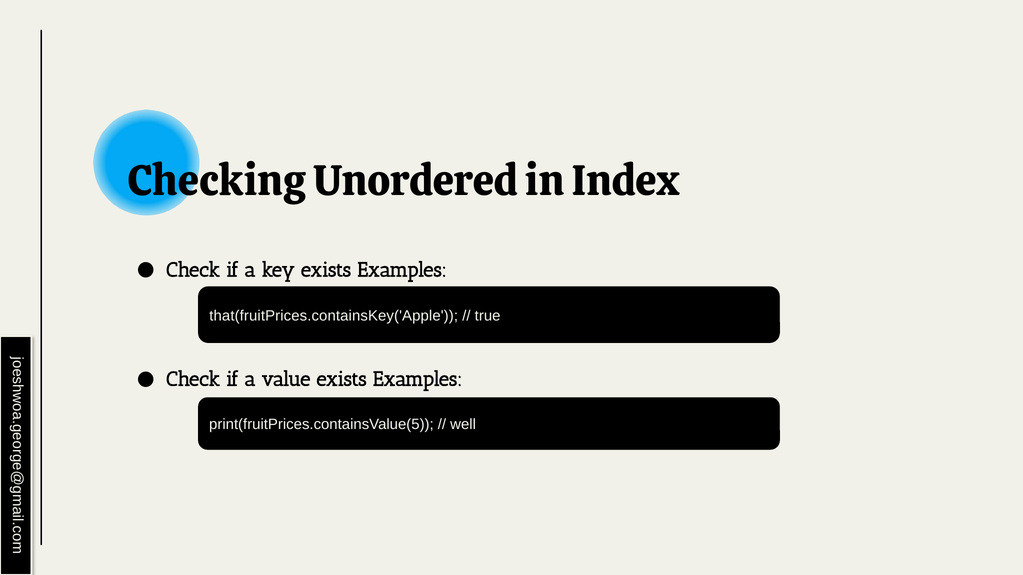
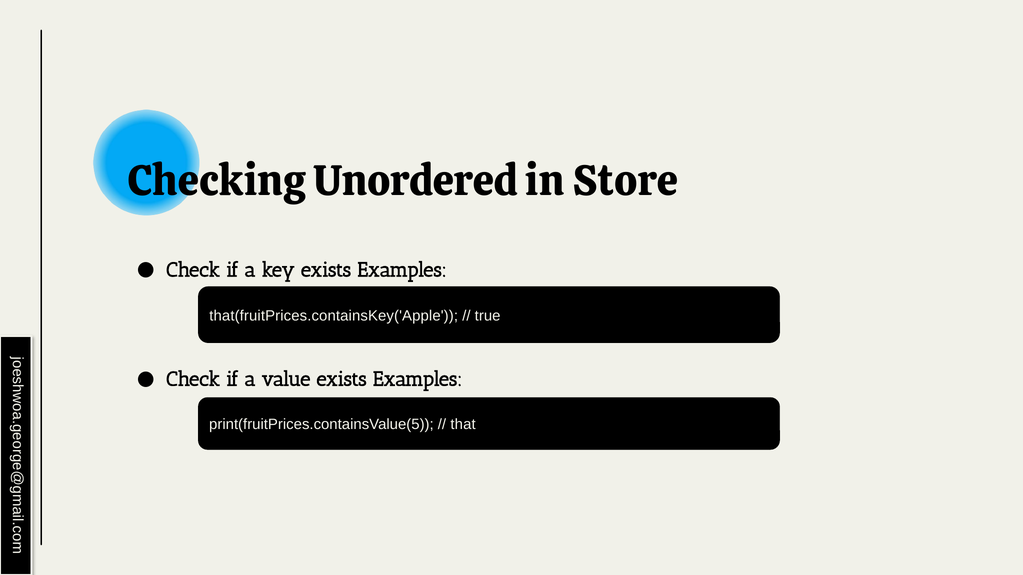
Index: Index -> Store
well: well -> that
